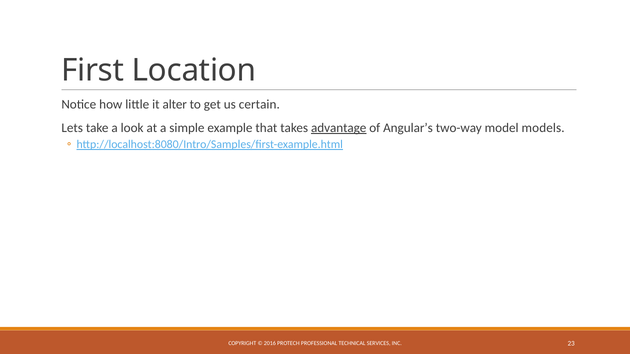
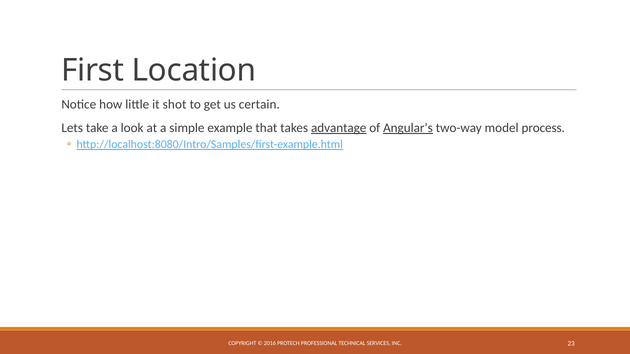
alter: alter -> shot
Angular’s underline: none -> present
models: models -> process
